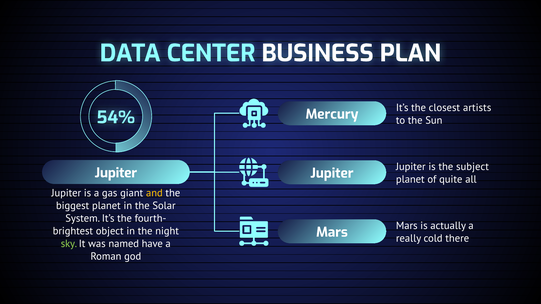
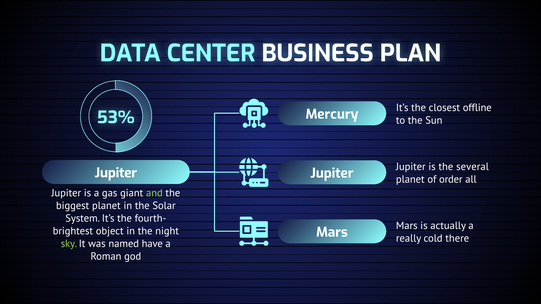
artists: artists -> offline
54%: 54% -> 53%
subject: subject -> several
quite: quite -> order
and colour: yellow -> light green
